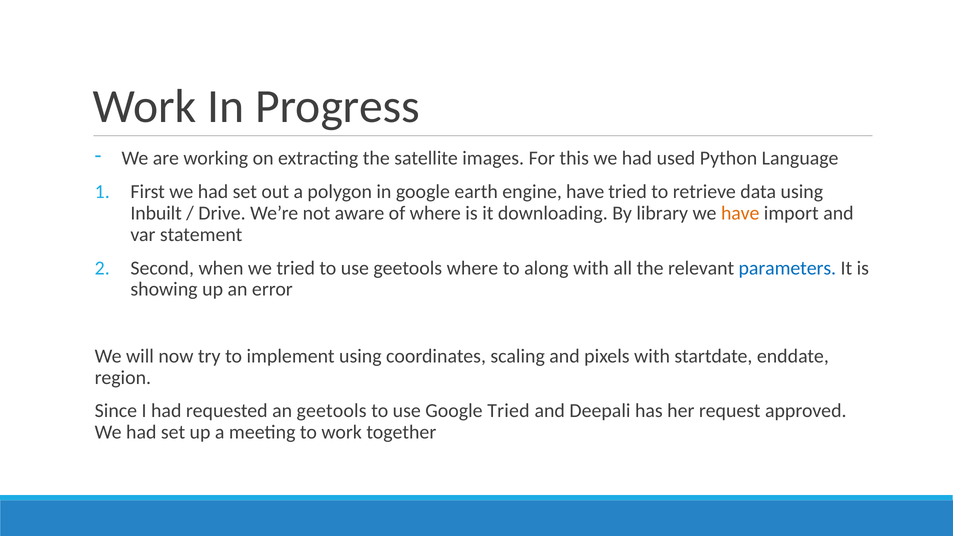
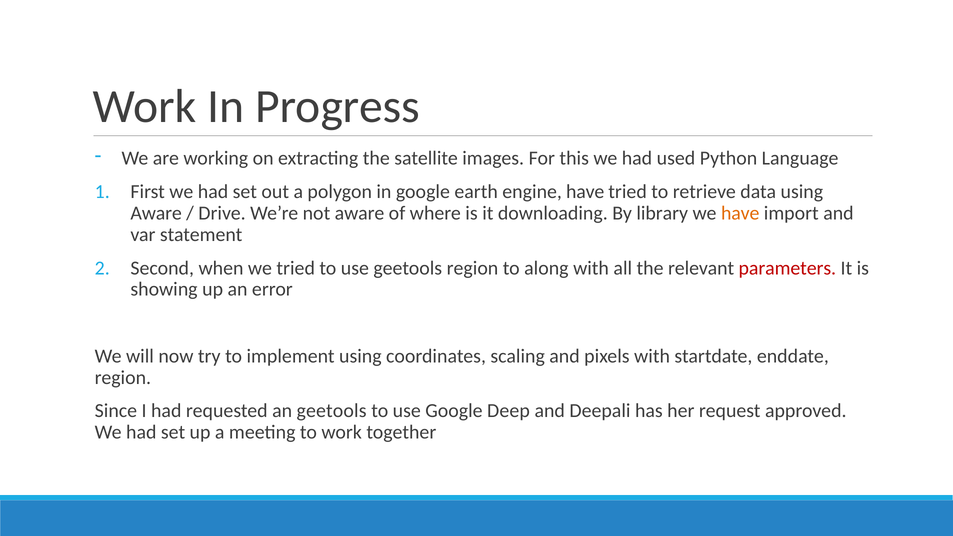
Inbuilt at (156, 213): Inbuilt -> Aware
geetools where: where -> region
parameters colour: blue -> red
Google Tried: Tried -> Deep
